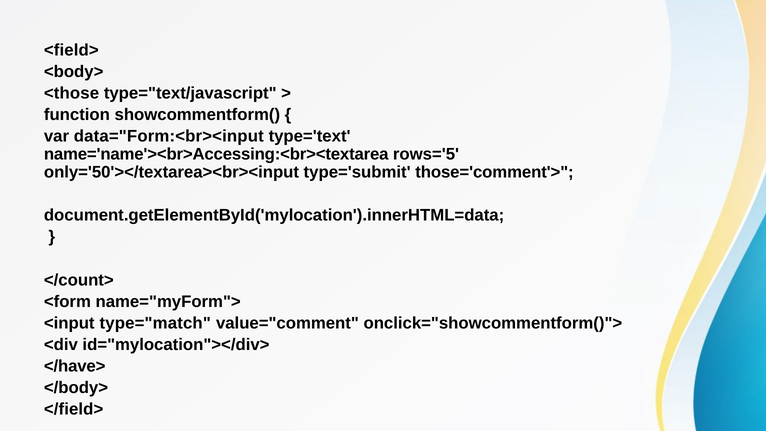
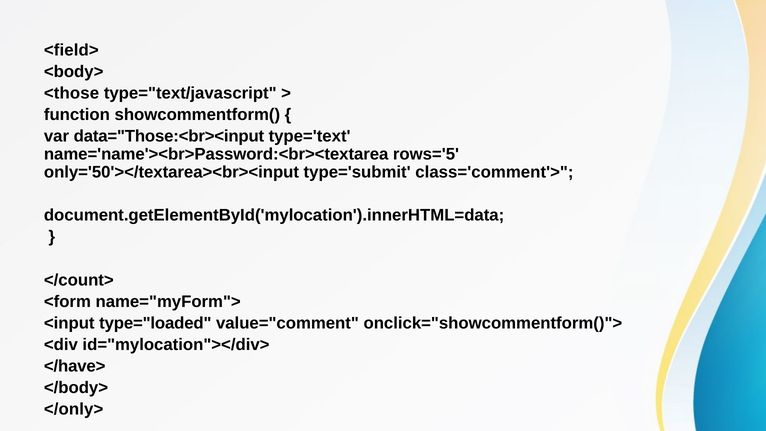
data="Form:<br><input: data="Form:<br><input -> data="Those:<br><input
name='name'><br>Accessing:<br><textarea: name='name'><br>Accessing:<br><textarea -> name='name'><br>Password:<br><textarea
those='comment'>: those='comment'> -> class='comment'>
type="match: type="match -> type="loaded
</field>: </field> -> </only>
